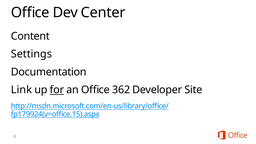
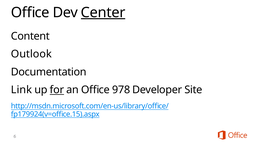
Center underline: none -> present
Settings: Settings -> Outlook
362: 362 -> 978
